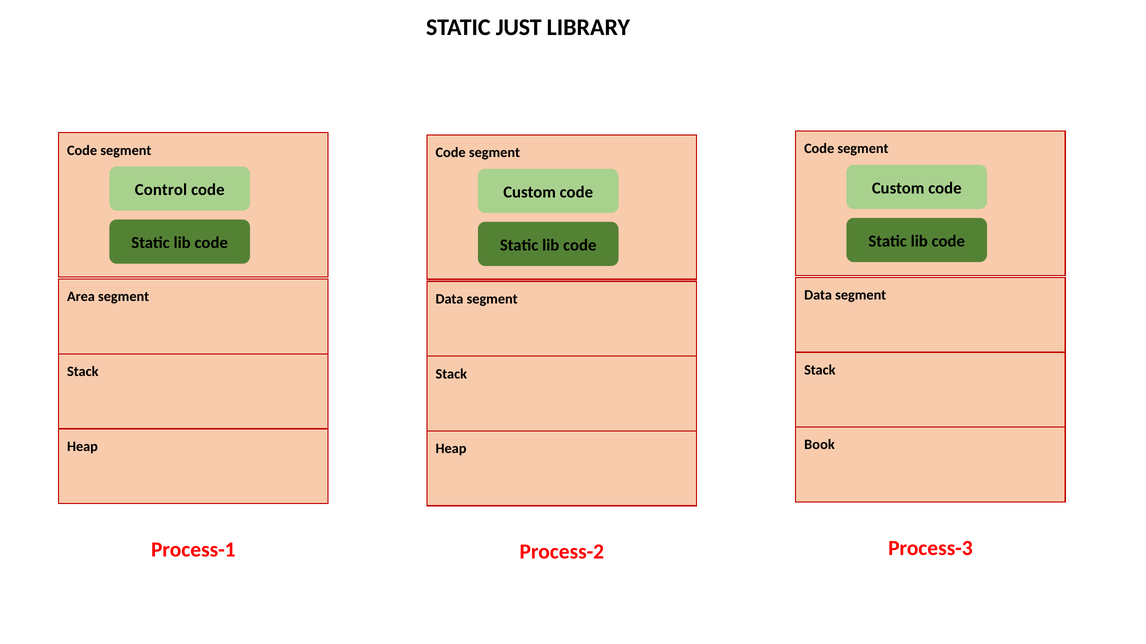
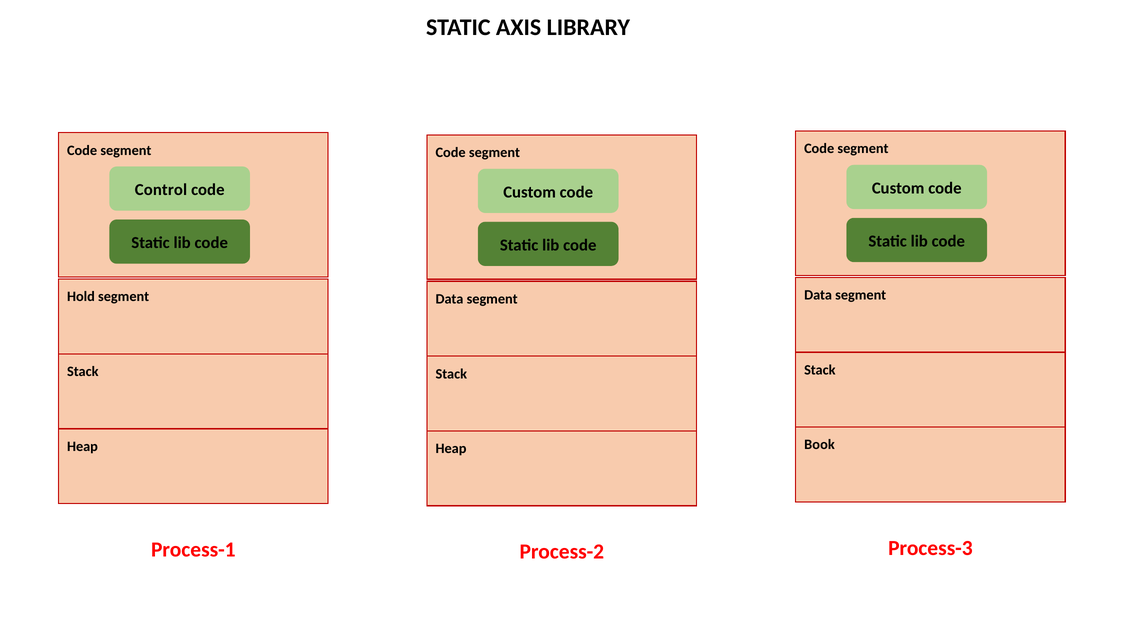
JUST: JUST -> AXIS
Area: Area -> Hold
